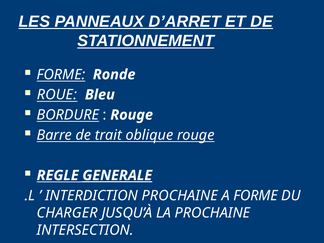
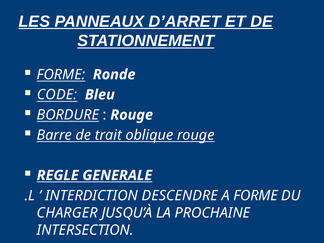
ROUE: ROUE -> CODE
GENERALE underline: present -> none
INTERDICTION PROCHAINE: PROCHAINE -> DESCENDRE
